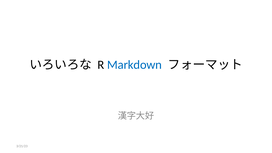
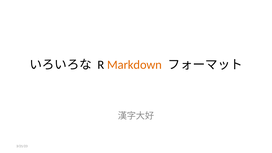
Markdown colour: blue -> orange
